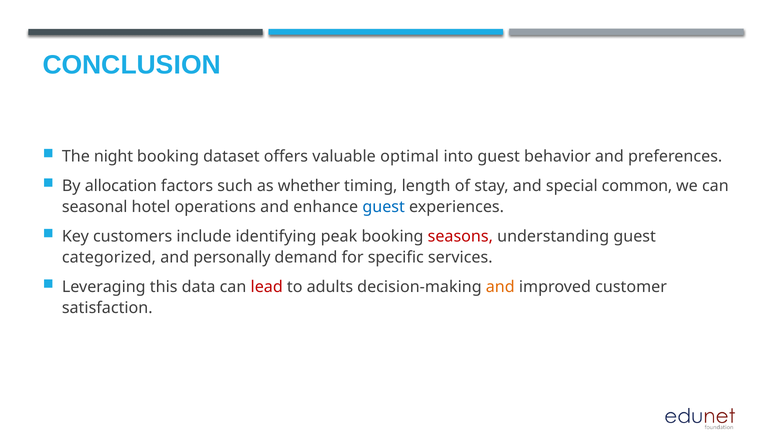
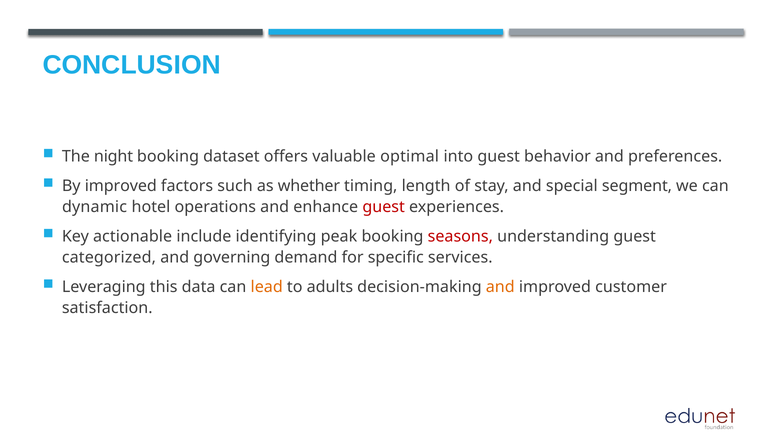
By allocation: allocation -> improved
common: common -> segment
seasonal: seasonal -> dynamic
guest at (384, 207) colour: blue -> red
customers: customers -> actionable
personally: personally -> governing
lead colour: red -> orange
